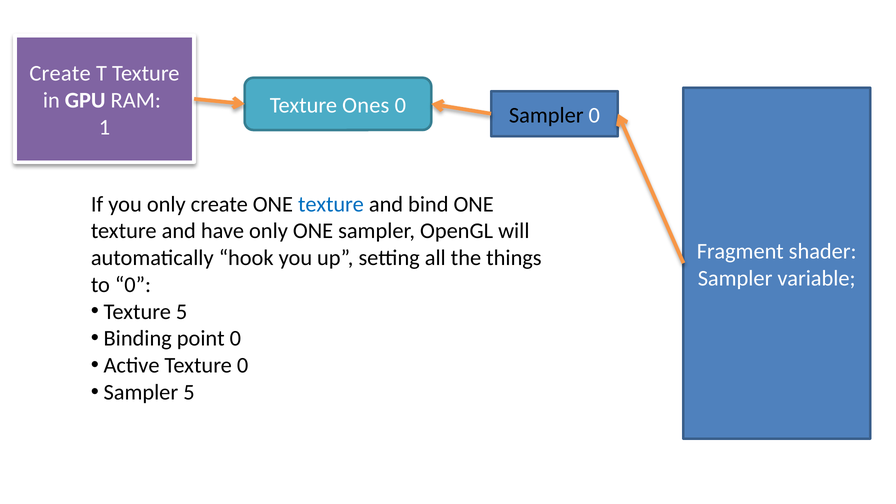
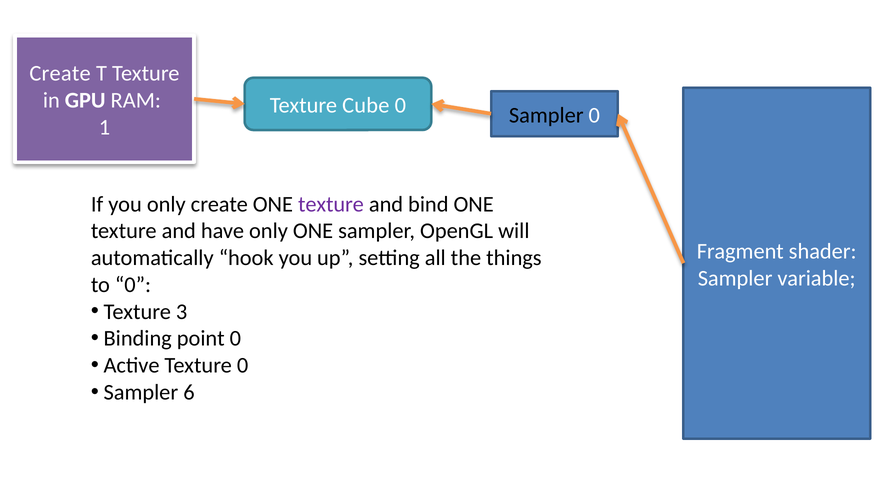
Ones: Ones -> Cube
texture at (331, 204) colour: blue -> purple
Texture 5: 5 -> 3
Sampler 5: 5 -> 6
